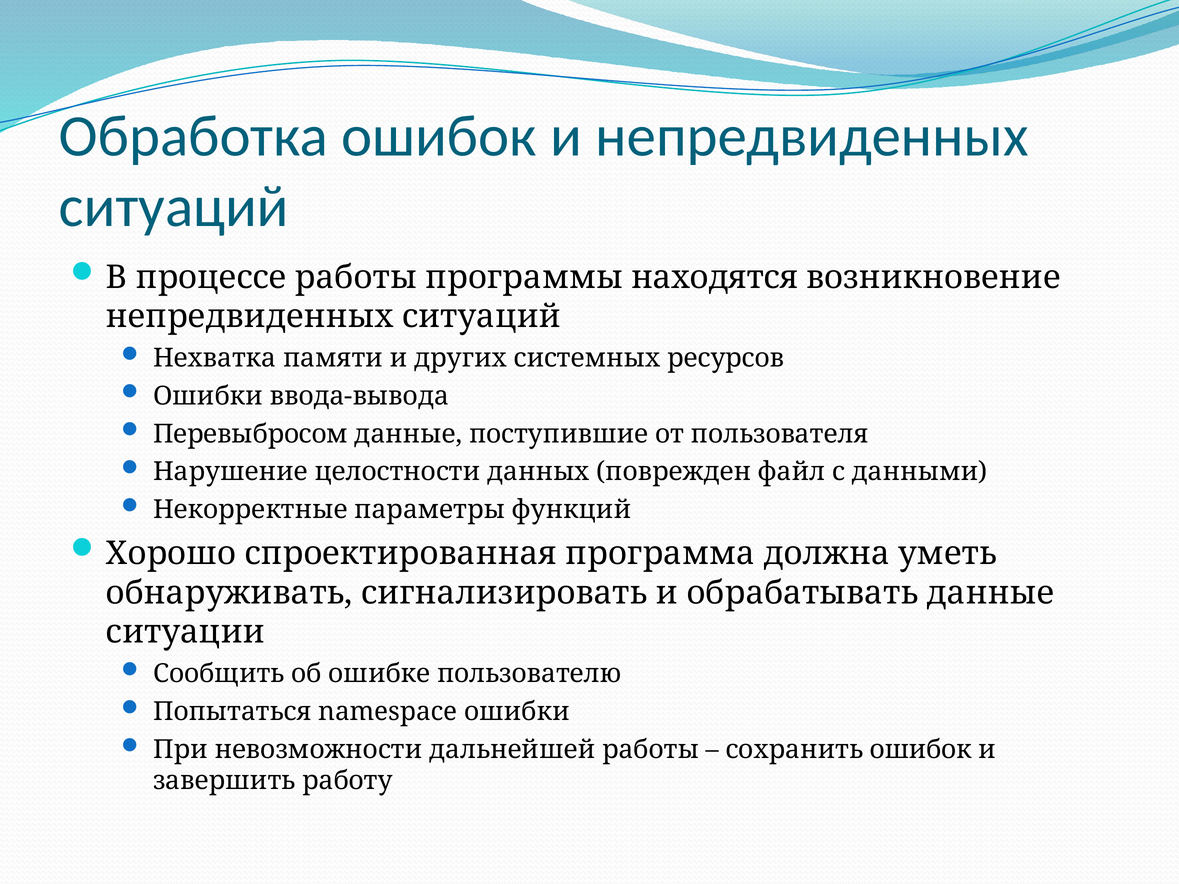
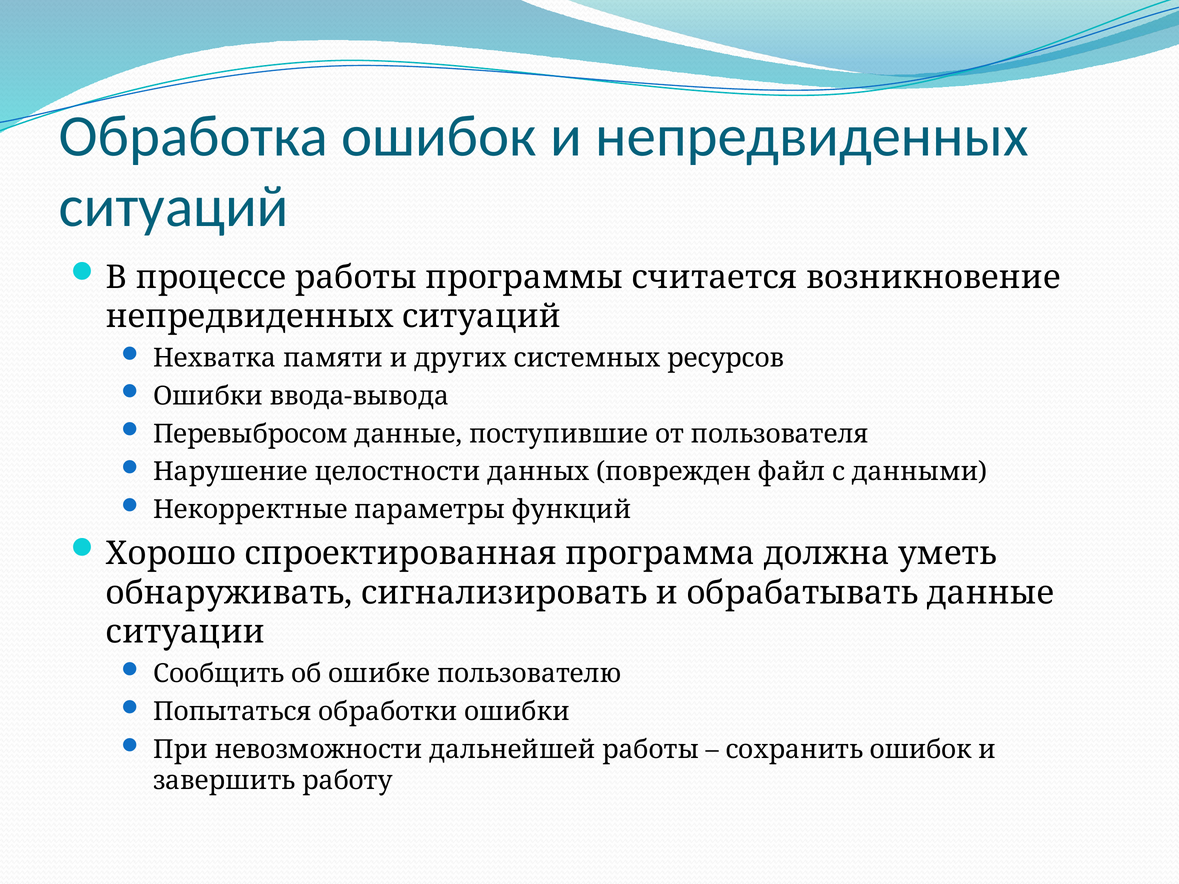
находятся: находятся -> считается
namespace: namespace -> обработки
